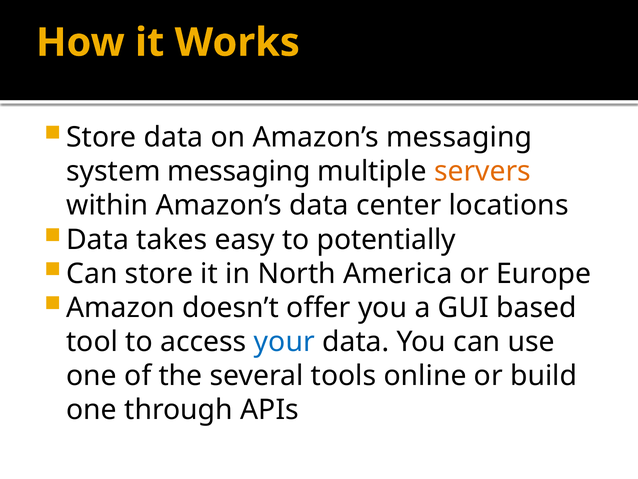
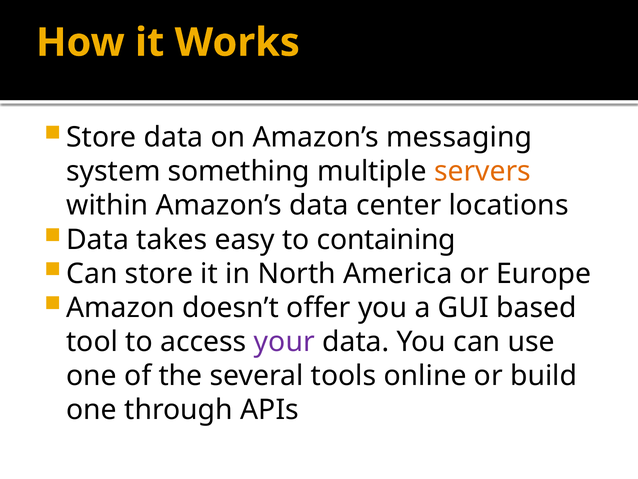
system messaging: messaging -> something
potentially: potentially -> containing
your colour: blue -> purple
